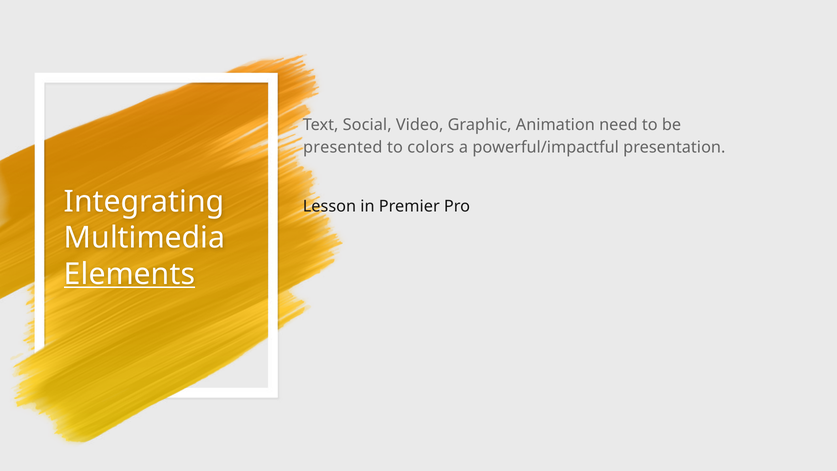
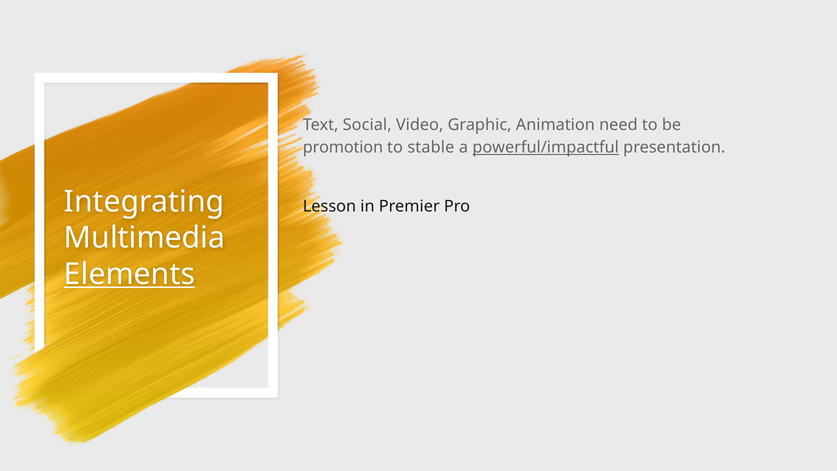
presented: presented -> promotion
colors: colors -> stable
powerful/impactful underline: none -> present
